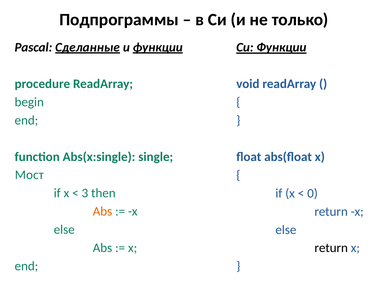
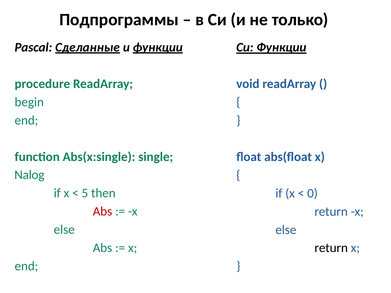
Мост: Мост -> Nalog
3: 3 -> 5
Abs at (103, 212) colour: orange -> red
